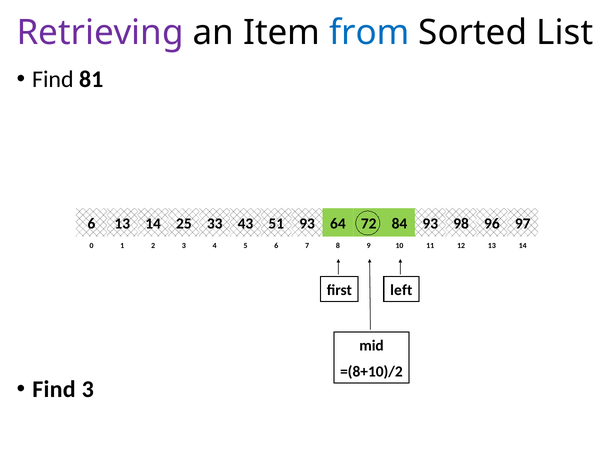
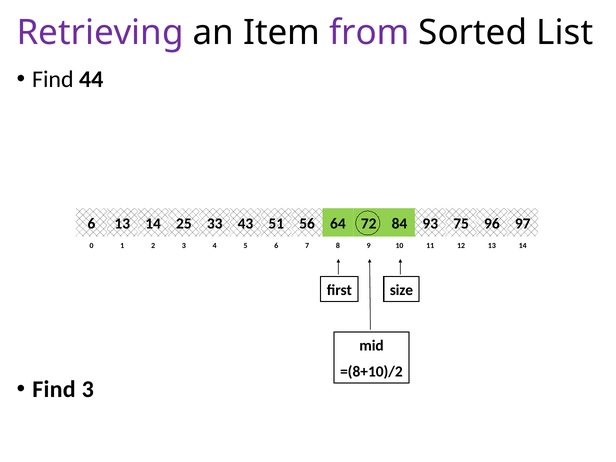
from colour: blue -> purple
81: 81 -> 44
43 93: 93 -> 56
98: 98 -> 75
left: left -> size
